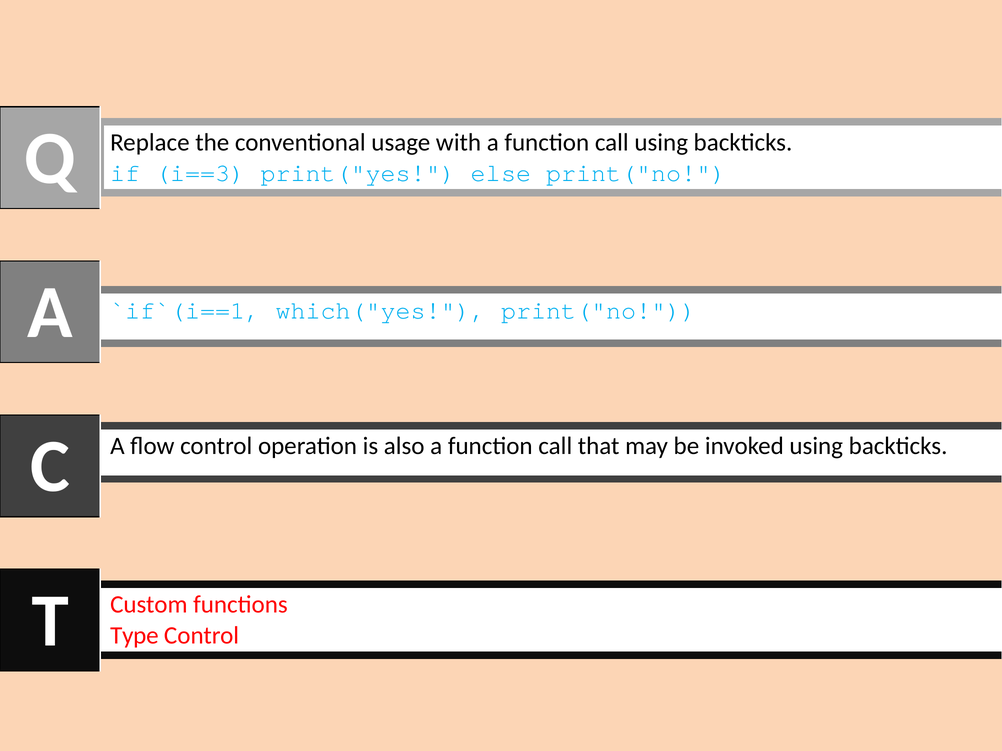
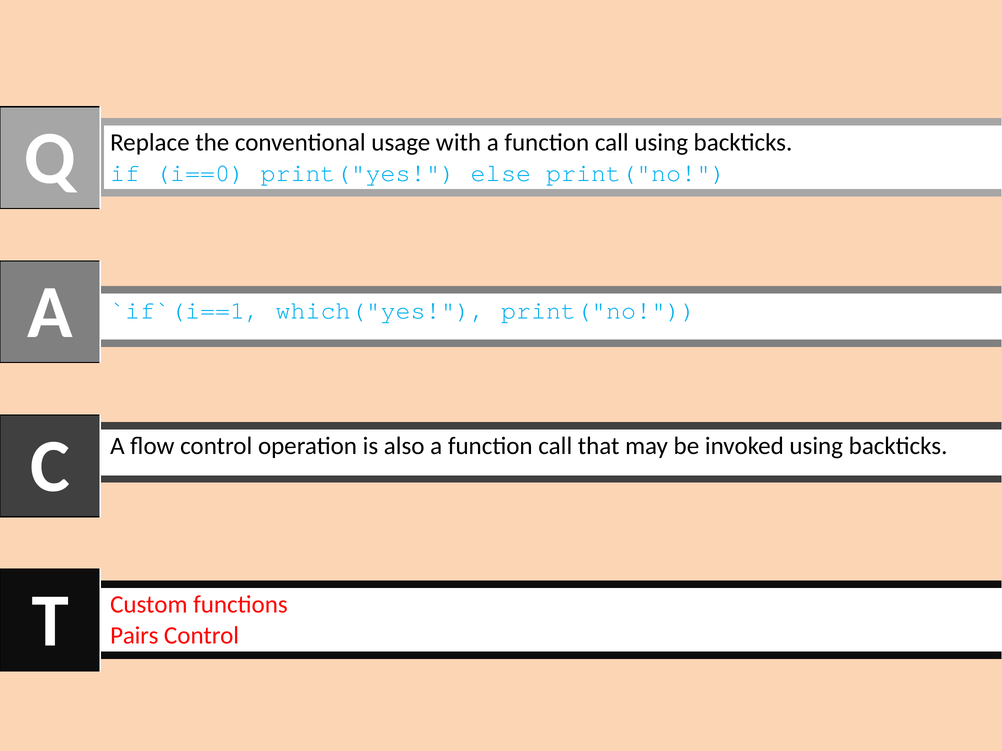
i==3: i==3 -> i==0
Type: Type -> Pairs
